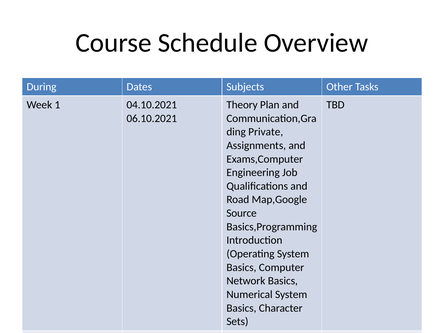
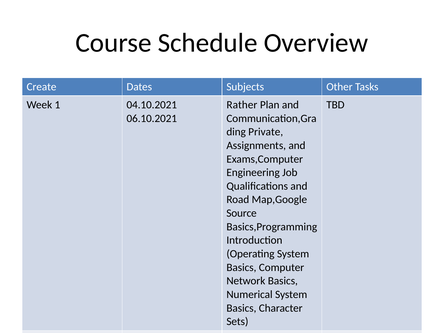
During: During -> Create
Theory: Theory -> Rather
